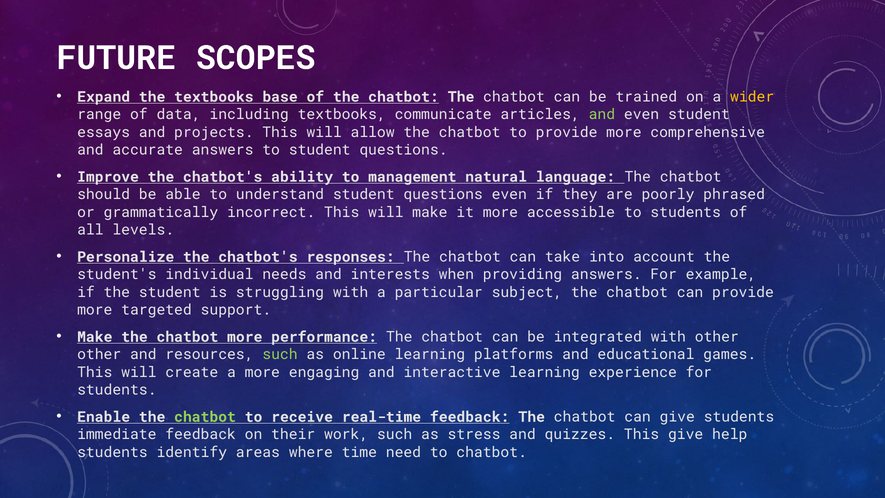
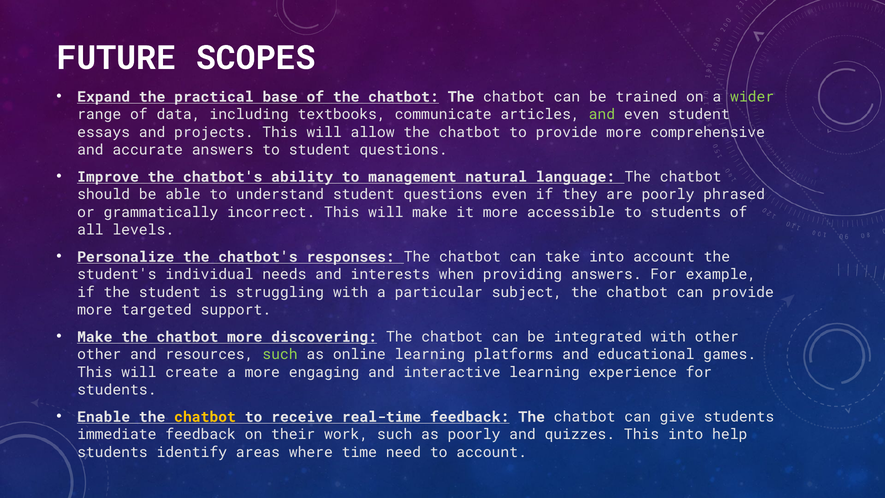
the textbooks: textbooks -> practical
wider colour: yellow -> light green
performance: performance -> discovering
chatbot at (205, 417) colour: light green -> yellow
as stress: stress -> poorly
This give: give -> into
to chatbot: chatbot -> account
